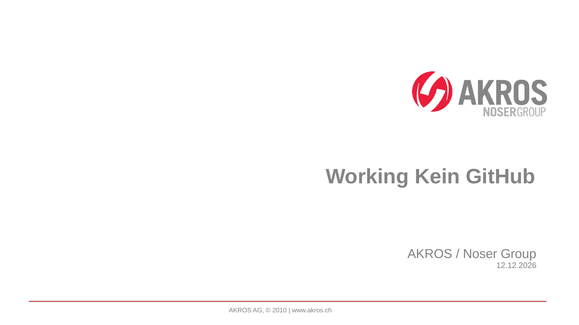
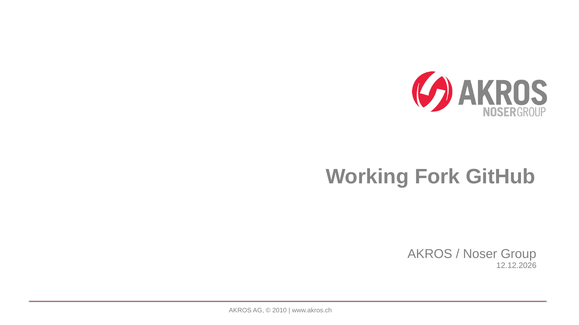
Kein: Kein -> Fork
